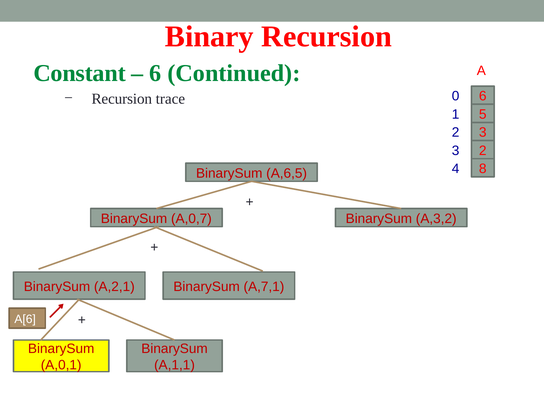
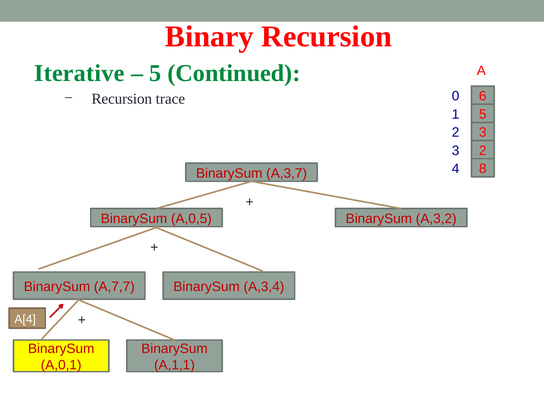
Constant: Constant -> Iterative
6 at (155, 73): 6 -> 5
A,6,5: A,6,5 -> A,3,7
A,0,7: A,0,7 -> A,0,5
A,2,1: A,2,1 -> A,7,7
A,7,1: A,7,1 -> A,3,4
A[6: A[6 -> A[4
